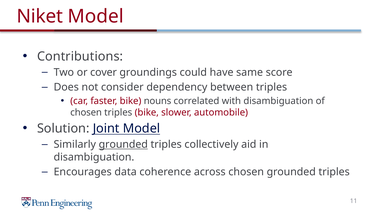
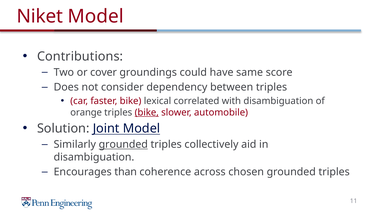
nouns: nouns -> lexical
chosen at (86, 112): chosen -> orange
bike at (147, 112) underline: none -> present
data: data -> than
